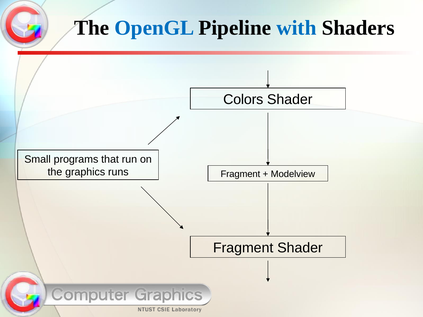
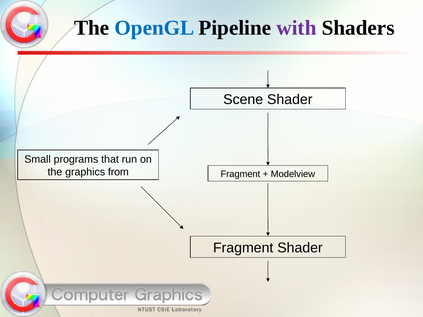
with colour: blue -> purple
Colors: Colors -> Scene
runs: runs -> from
